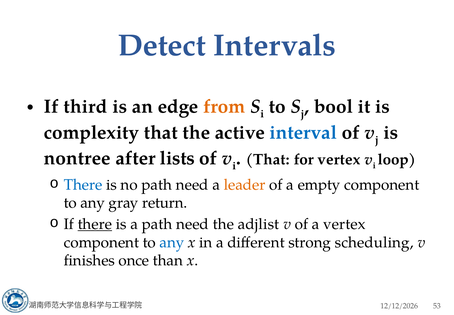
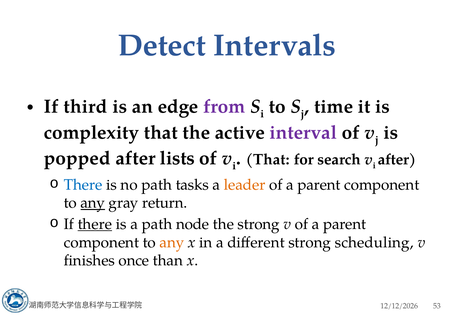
from colour: orange -> purple
bool: bool -> time
interval colour: blue -> purple
nontree: nontree -> popped
for vertex: vertex -> search
loop at (397, 159): loop -> after
no path need: need -> tasks
empty at (319, 184): empty -> parent
any at (93, 202) underline: none -> present
a path need: need -> node
the adjlist: adjlist -> strong
v of a vertex: vertex -> parent
any at (172, 242) colour: blue -> orange
